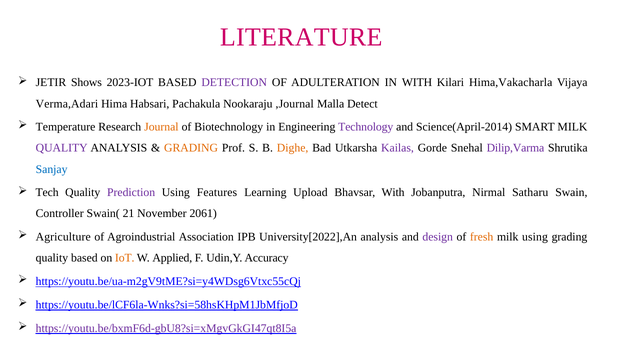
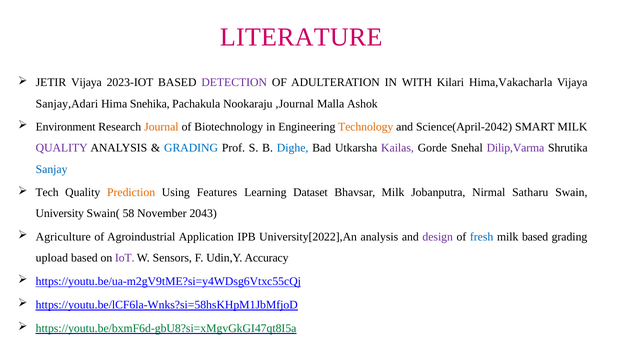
JETIR Shows: Shows -> Vijaya
Verma,Adari: Verma,Adari -> Sanjay,Adari
Habsari: Habsari -> Snehika
Detect: Detect -> Ashok
Temperature: Temperature -> Environment
Technology colour: purple -> orange
Science(April-2014: Science(April-2014 -> Science(April-2042
GRADING at (191, 148) colour: orange -> blue
Dighe colour: orange -> blue
Prediction colour: purple -> orange
Upload: Upload -> Dataset
Bhavsar With: With -> Milk
Controller: Controller -> University
21: 21 -> 58
2061: 2061 -> 2043
Association: Association -> Application
fresh colour: orange -> blue
milk using: using -> based
quality at (52, 258): quality -> upload
IoT colour: orange -> purple
Applied: Applied -> Sensors
https://youtu.be/bxmF6d-gbU8?si=xMgvGkGI47qt8I5a colour: purple -> green
